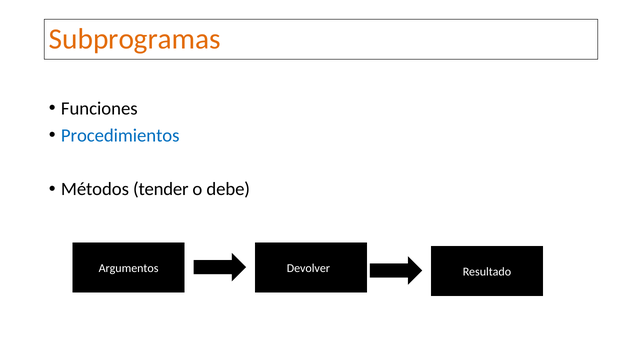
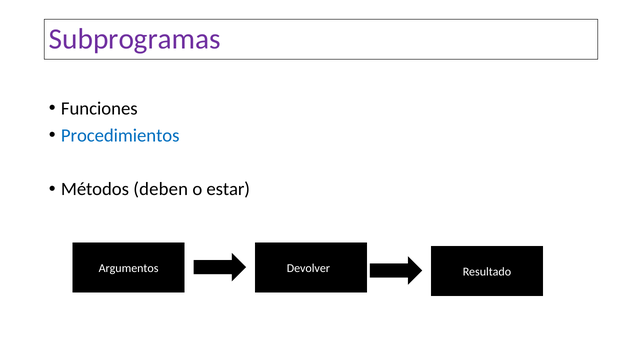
Subprogramas colour: orange -> purple
tender: tender -> deben
debe: debe -> estar
